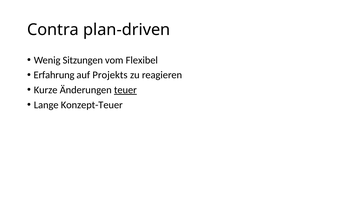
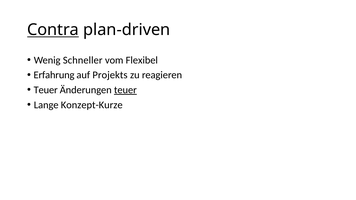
Contra underline: none -> present
Sitzungen: Sitzungen -> Schneller
Kurze at (46, 90): Kurze -> Teuer
Konzept-Teuer: Konzept-Teuer -> Konzept-Kurze
